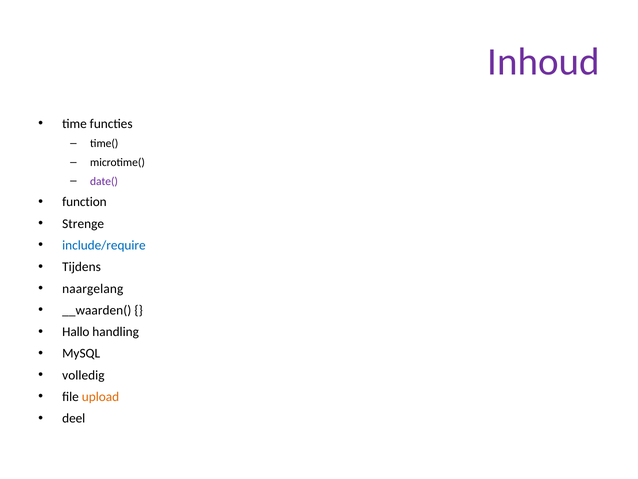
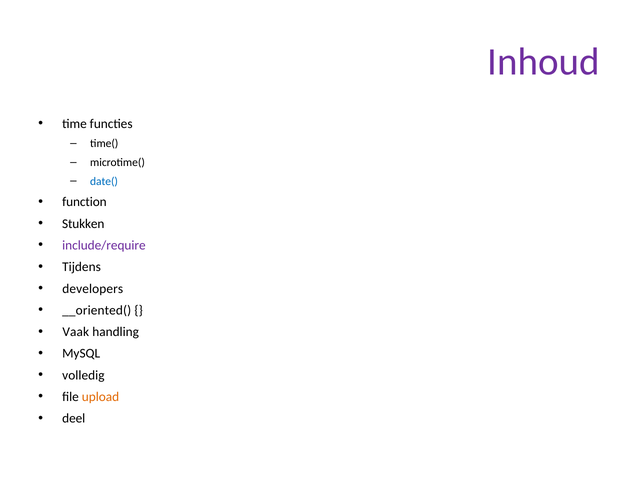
date( colour: purple -> blue
Strenge: Strenge -> Stukken
include/require colour: blue -> purple
naargelang: naargelang -> developers
__waarden(: __waarden( -> __oriented(
Hallo: Hallo -> Vaak
